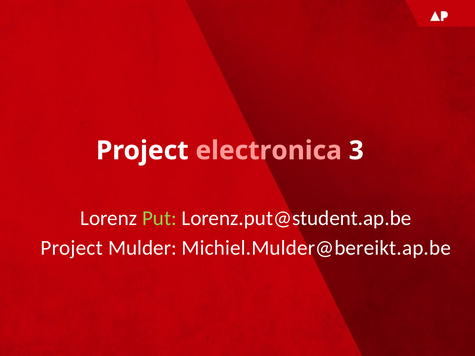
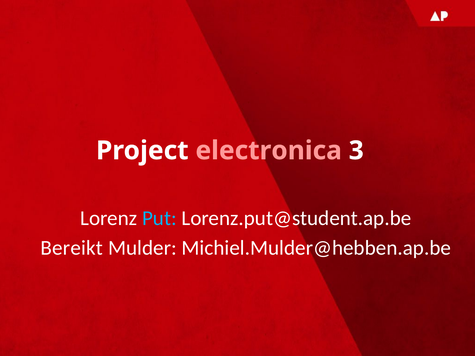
Put colour: light green -> light blue
Project at (72, 248): Project -> Bereikt
Michiel.Mulder@bereikt.ap.be: Michiel.Mulder@bereikt.ap.be -> Michiel.Mulder@hebben.ap.be
